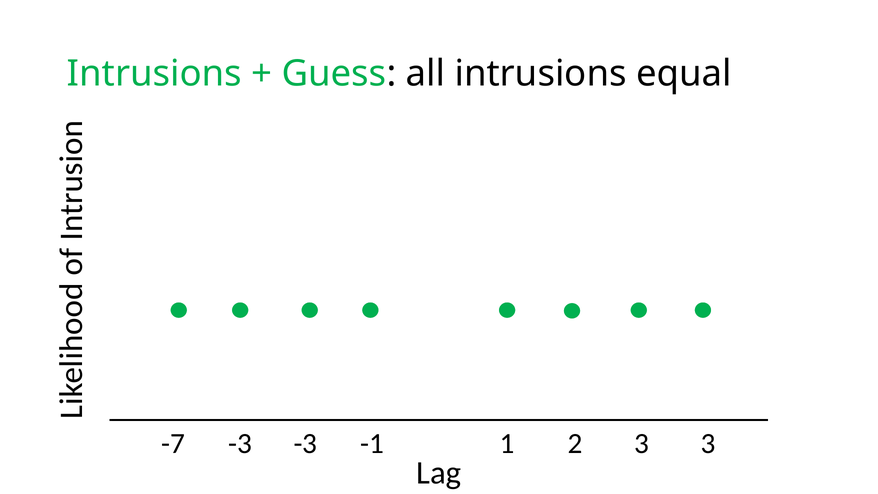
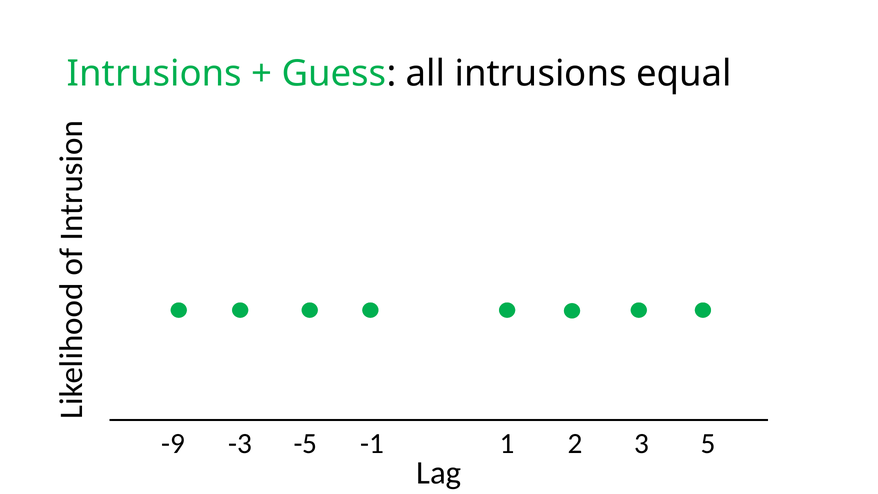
-7: -7 -> -9
-3 at (305, 443): -3 -> -5
3 3: 3 -> 5
